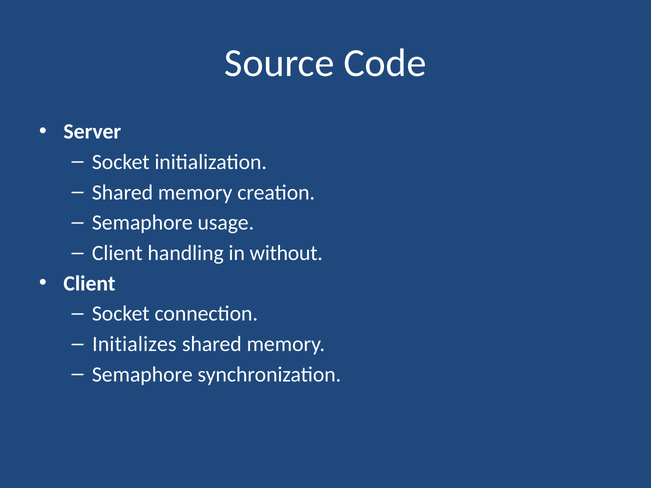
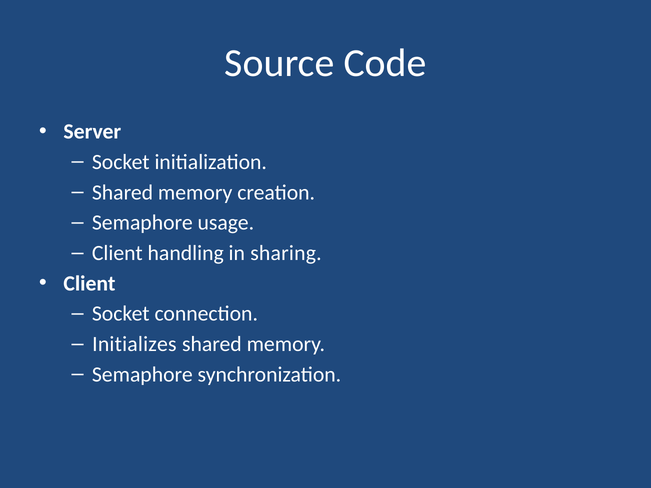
without: without -> sharing
